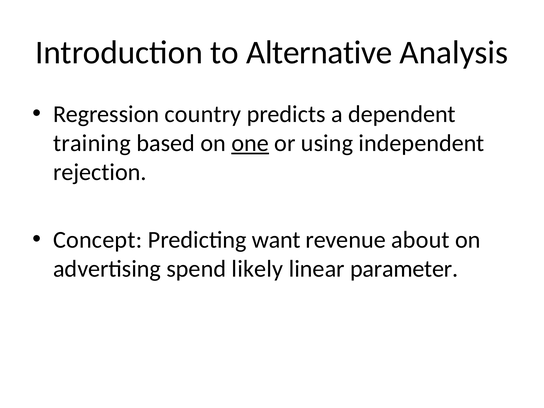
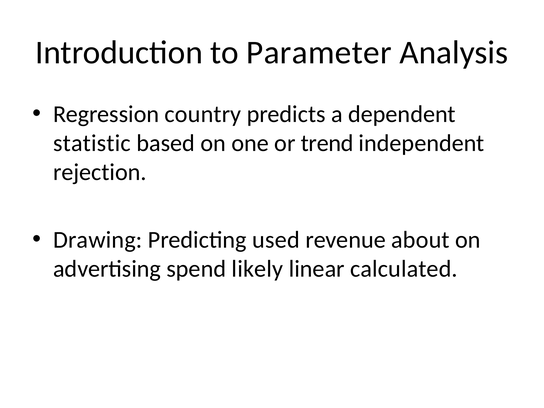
Alternative: Alternative -> Parameter
training: training -> statistic
one underline: present -> none
using: using -> trend
Concept: Concept -> Drawing
want: want -> used
parameter: parameter -> calculated
